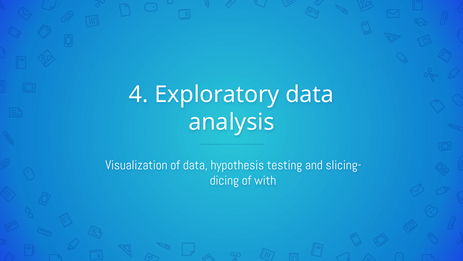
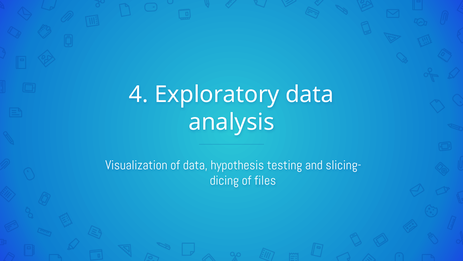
with: with -> files
